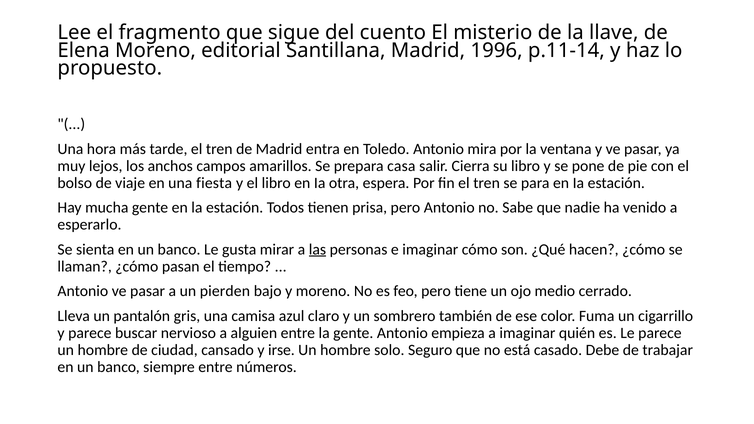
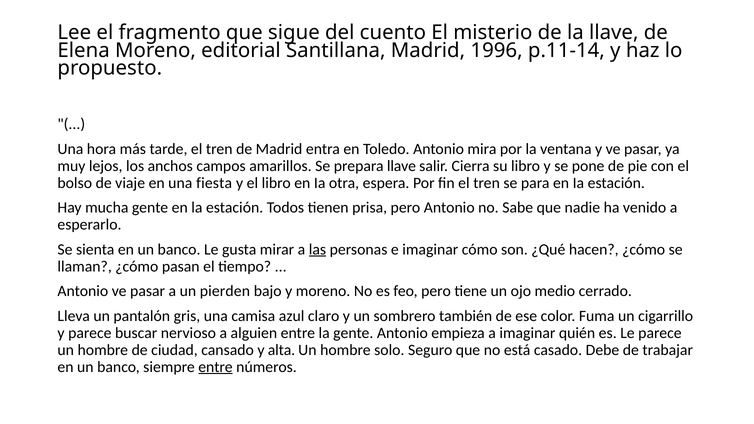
prepara casa: casa -> llave
irse: irse -> alta
entre at (216, 367) underline: none -> present
